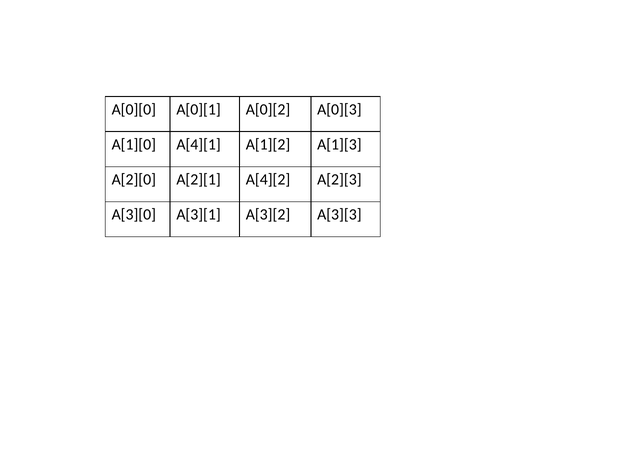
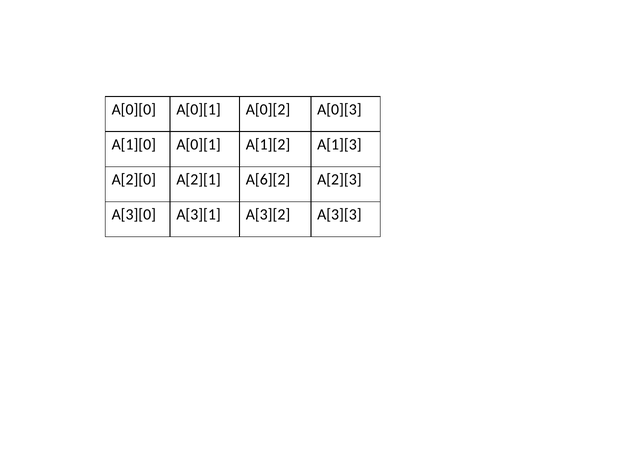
A[1][0 A[4][1: A[4][1 -> A[0][1
A[4][2: A[4][2 -> A[6][2
